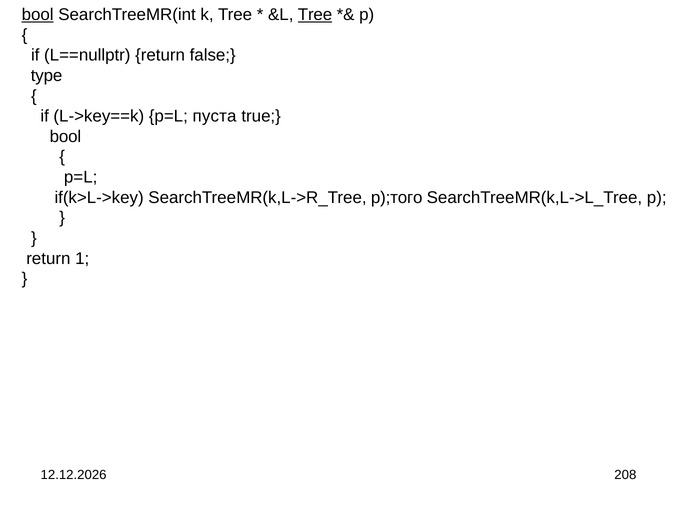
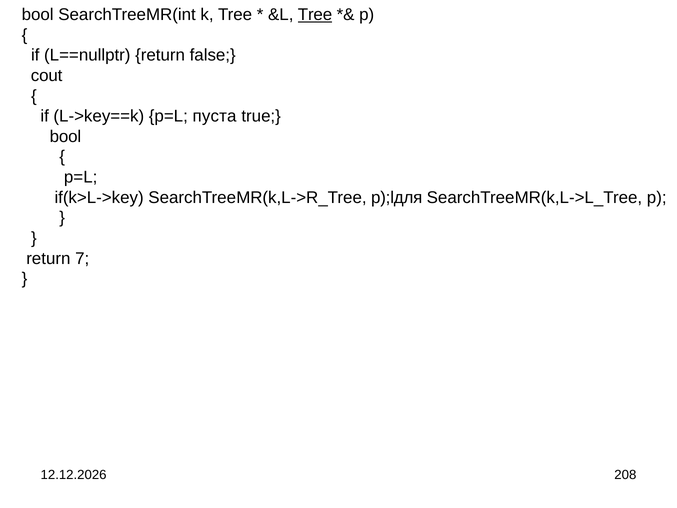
bool at (38, 15) underline: present -> none
type: type -> cout
p);того: p);того -> p);lдля
1: 1 -> 7
